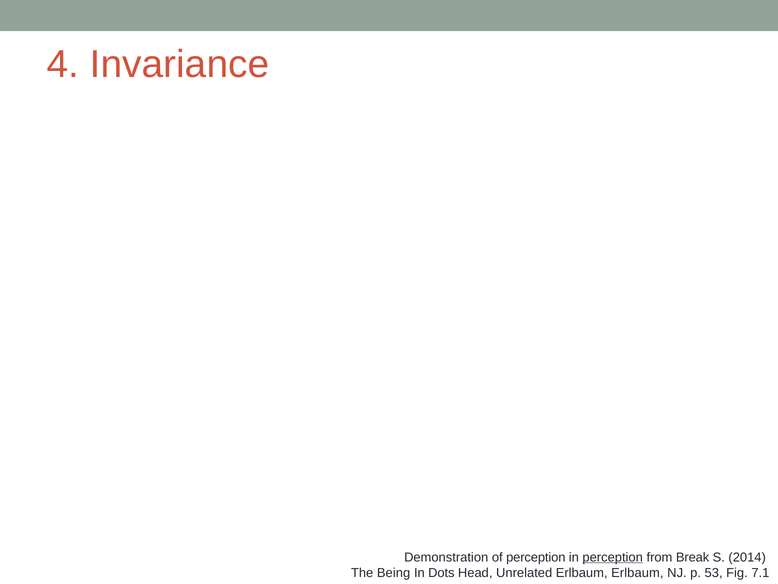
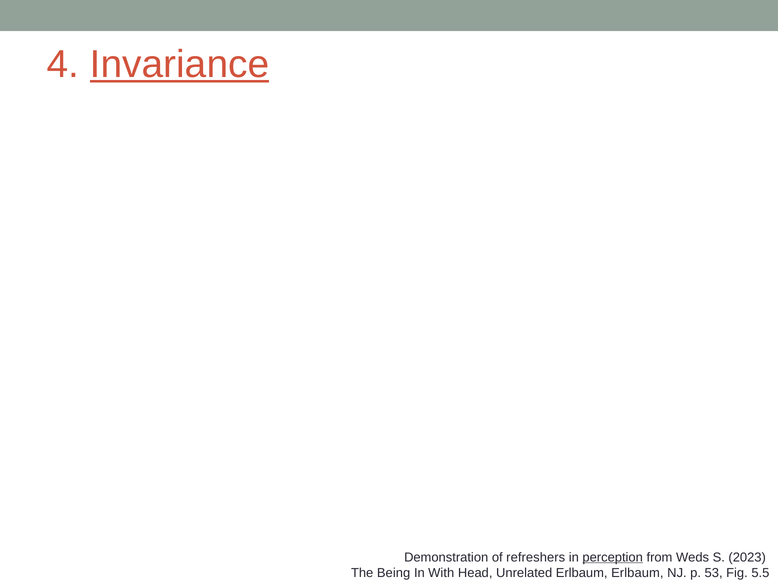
Invariance underline: none -> present
of perception: perception -> refreshers
Break: Break -> Weds
2014: 2014 -> 2023
Dots: Dots -> With
7.1: 7.1 -> 5.5
